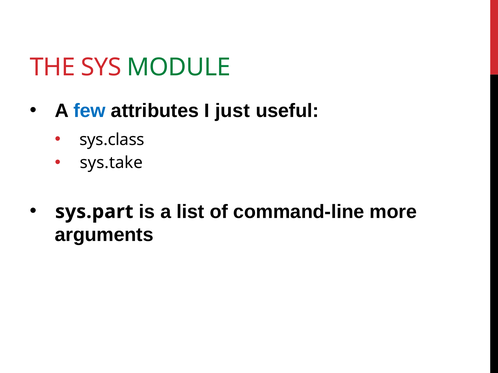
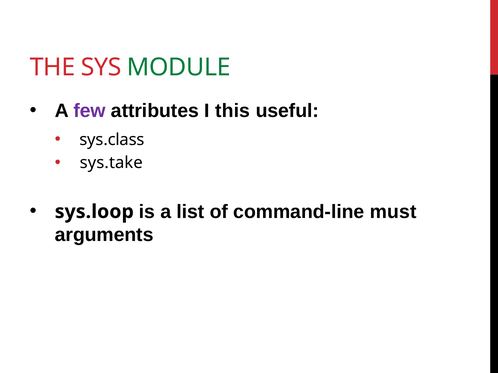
few colour: blue -> purple
just: just -> this
sys.part: sys.part -> sys.loop
more: more -> must
